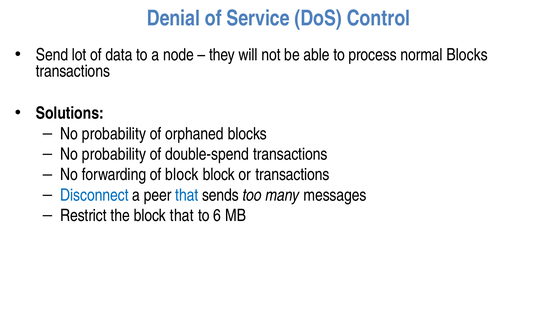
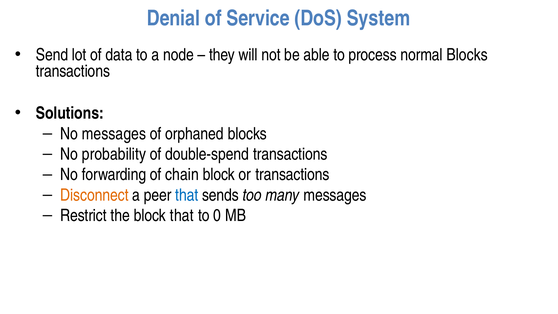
Control: Control -> System
probability at (114, 134): probability -> messages
of block: block -> chain
Disconnect colour: blue -> orange
6: 6 -> 0
